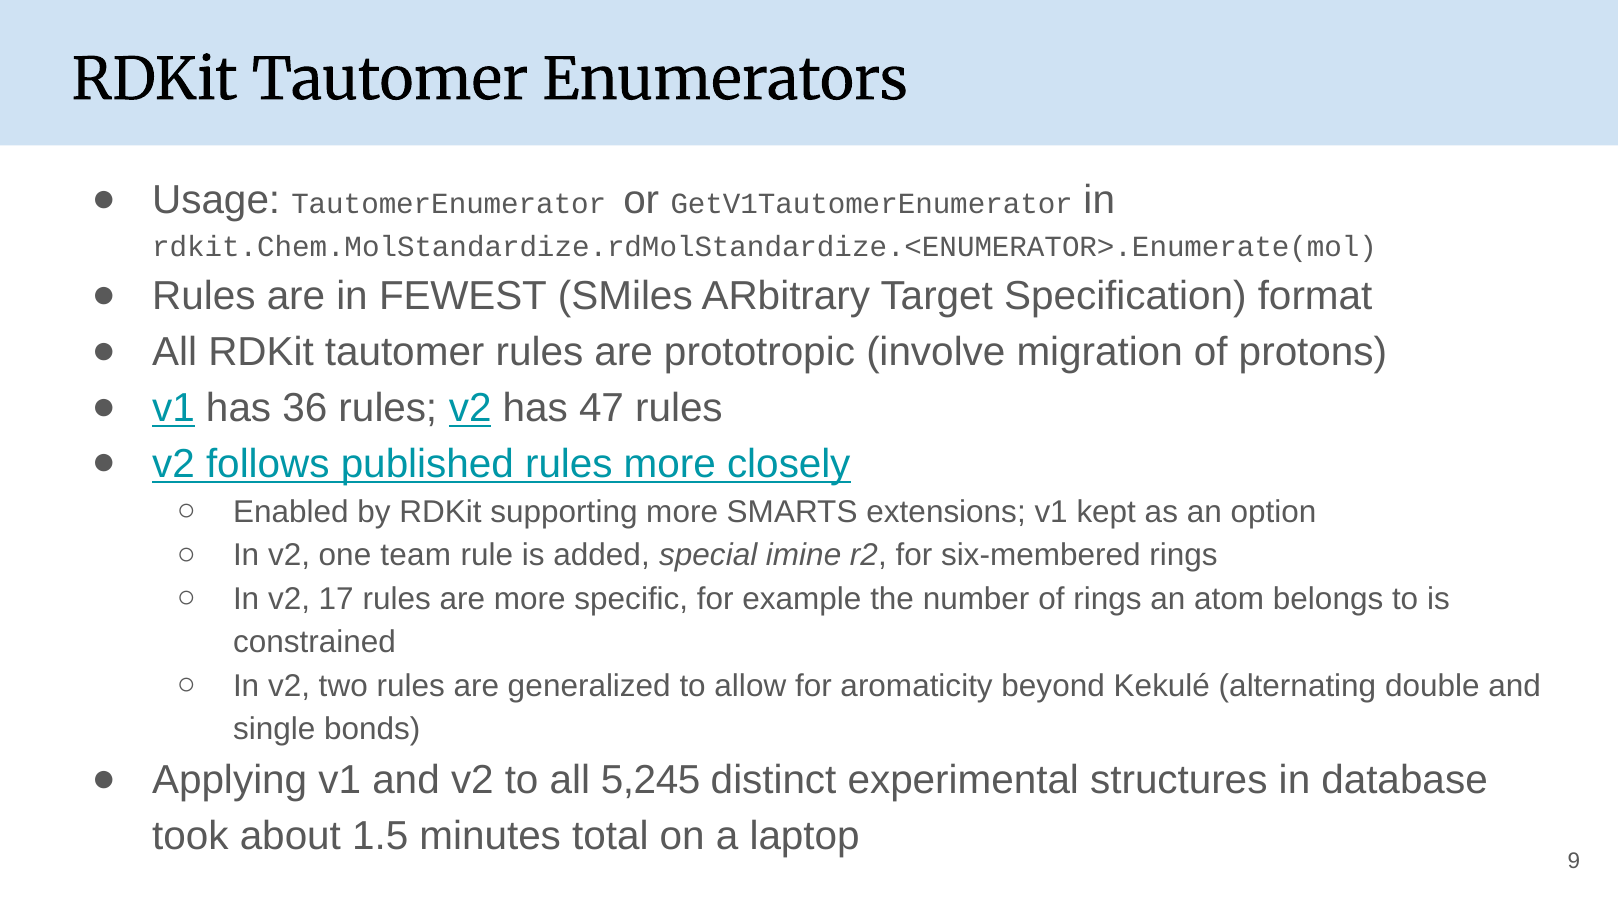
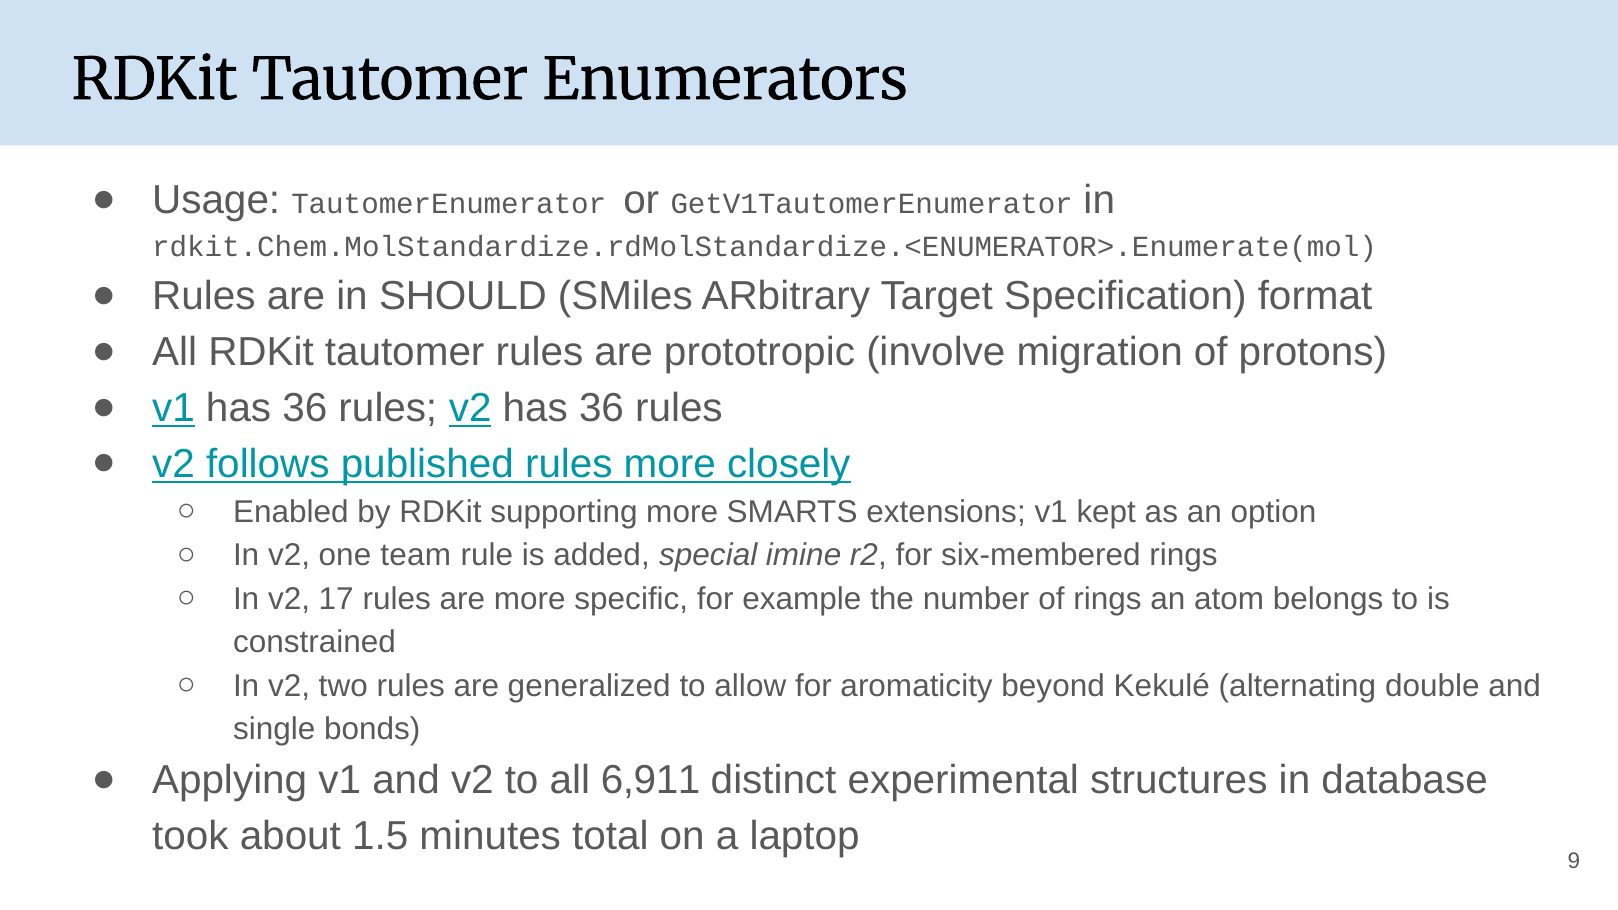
FEWEST: FEWEST -> SHOULD
v2 has 47: 47 -> 36
5,245: 5,245 -> 6,911
